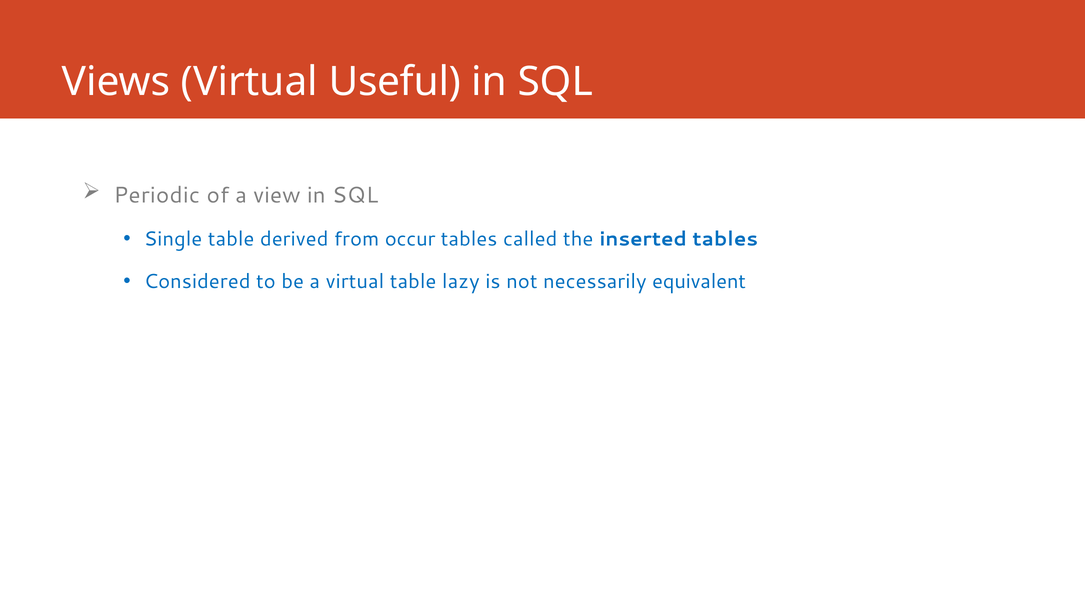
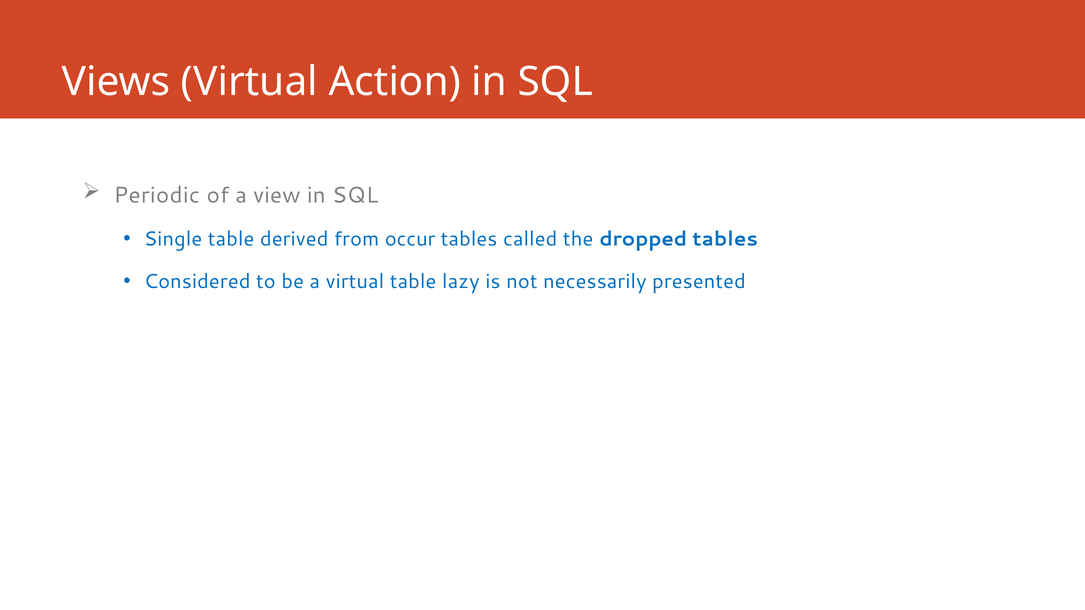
Useful: Useful -> Action
inserted: inserted -> dropped
equivalent: equivalent -> presented
